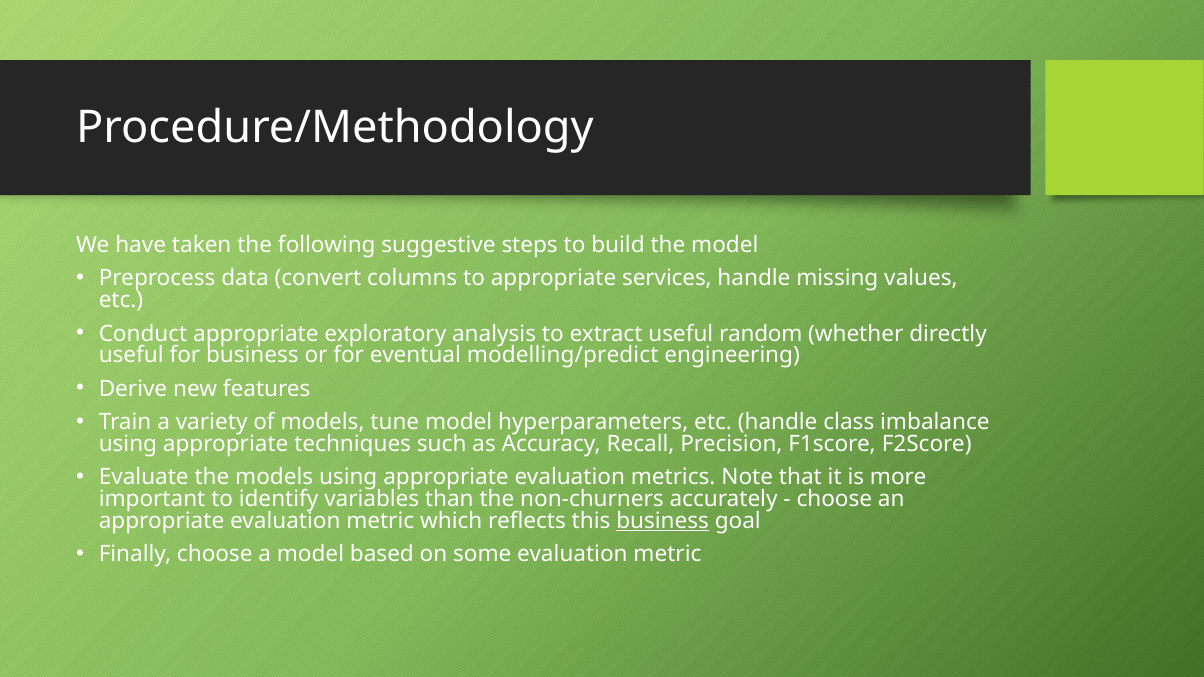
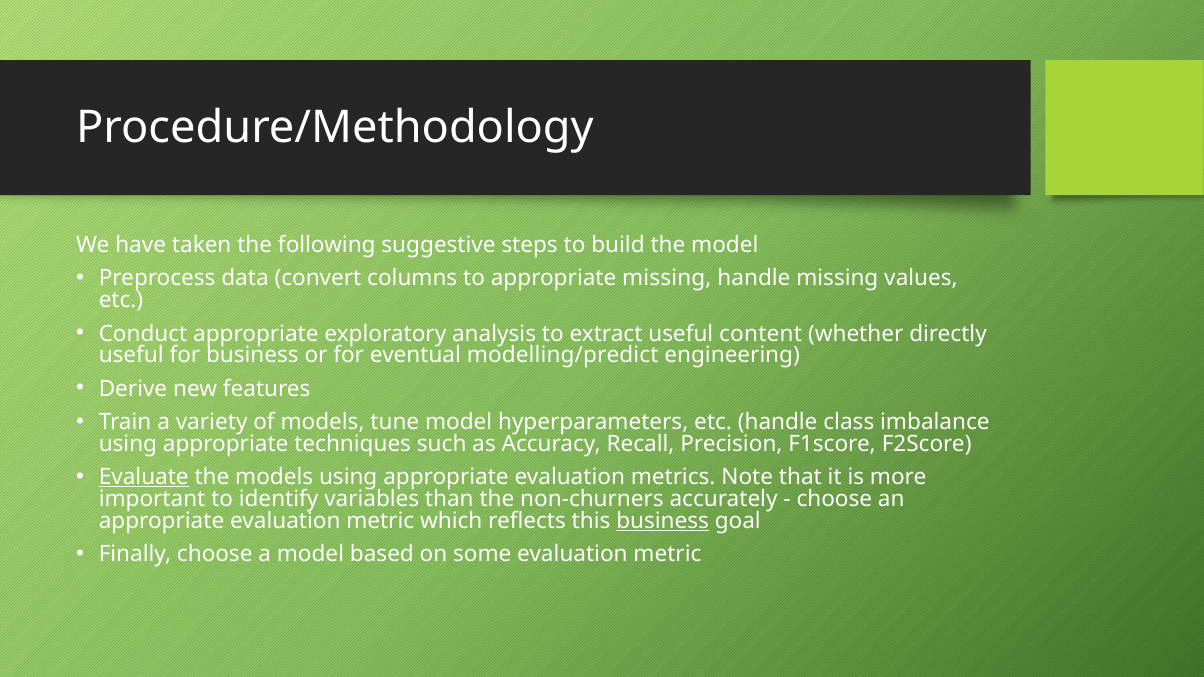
appropriate services: services -> missing
random: random -> content
Evaluate underline: none -> present
